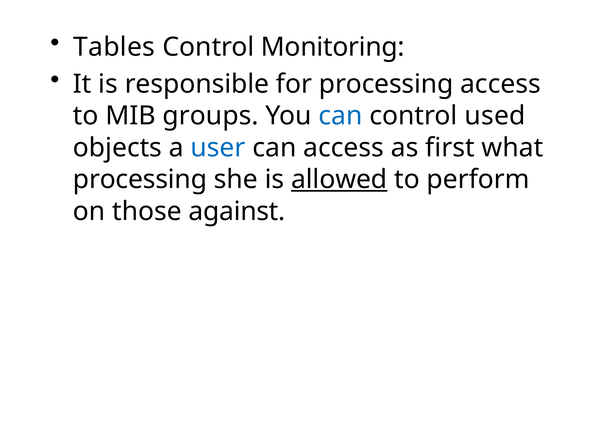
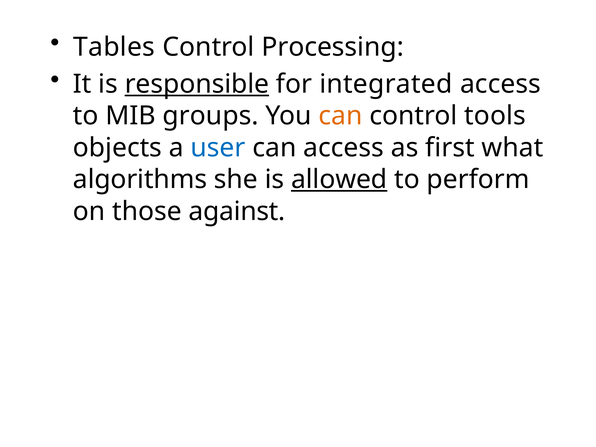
Monitoring: Monitoring -> Processing
responsible underline: none -> present
for processing: processing -> integrated
can at (341, 116) colour: blue -> orange
used: used -> tools
processing at (140, 179): processing -> algorithms
